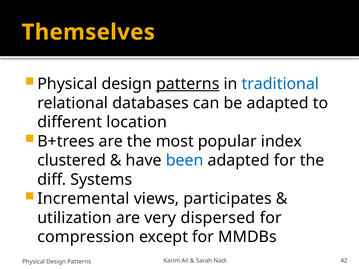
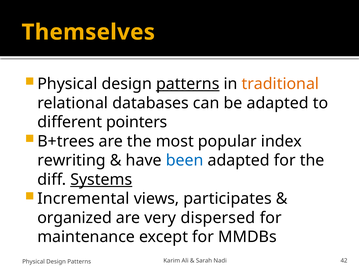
traditional colour: blue -> orange
location: location -> pointers
clustered: clustered -> rewriting
Systems underline: none -> present
utilization: utilization -> organized
compression: compression -> maintenance
